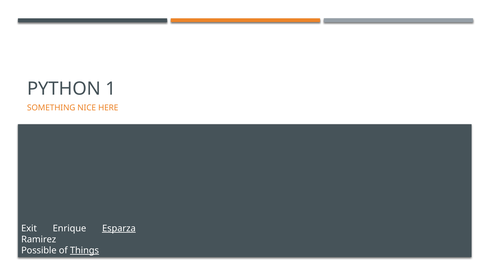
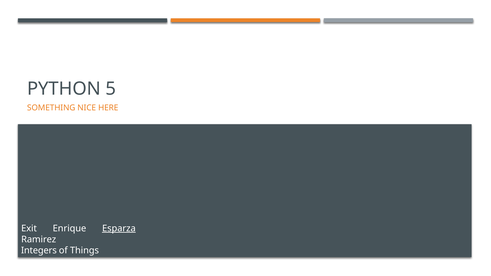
1: 1 -> 5
Possible: Possible -> Integers
Things underline: present -> none
